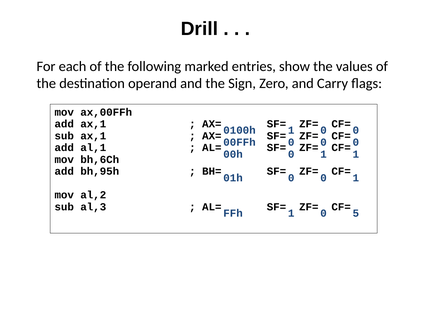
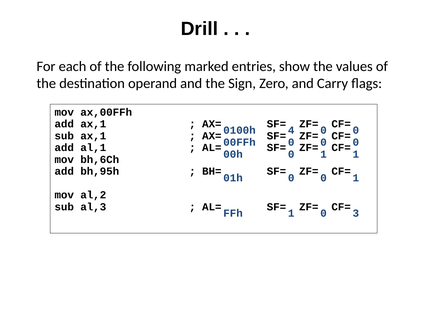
0100h 1: 1 -> 4
5: 5 -> 3
